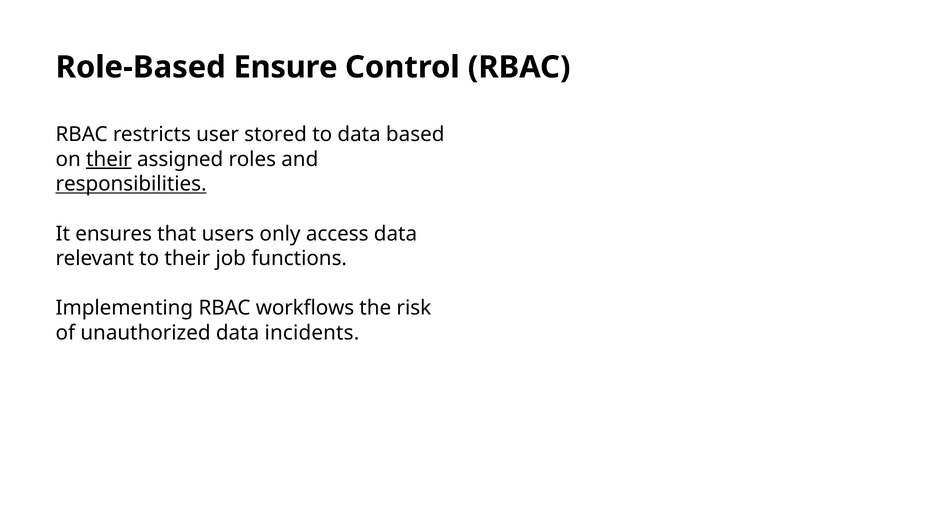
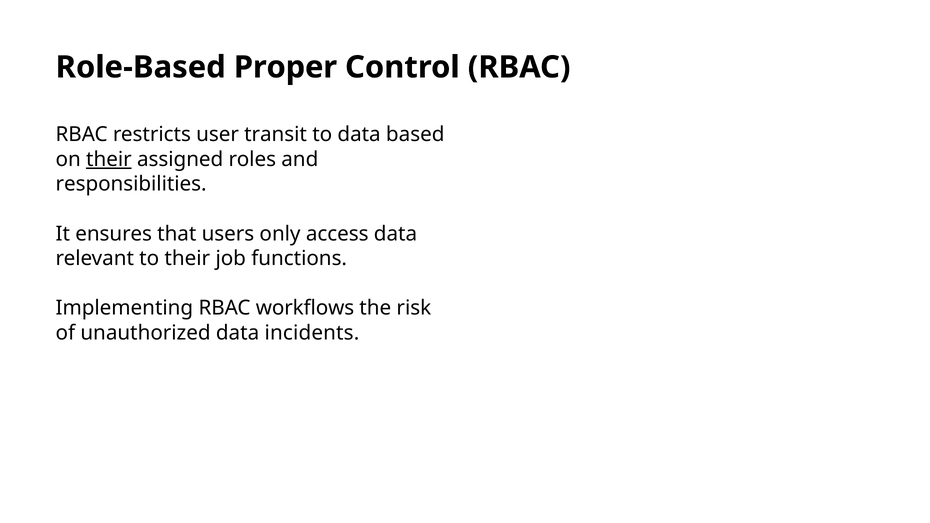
Ensure: Ensure -> Proper
stored: stored -> transit
responsibilities underline: present -> none
